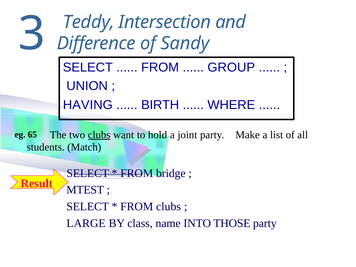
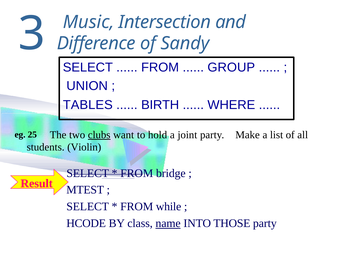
Teddy: Teddy -> Music
HAVING: HAVING -> TABLES
65: 65 -> 25
Match: Match -> Violin
FROM clubs: clubs -> while
LARGE: LARGE -> HCODE
name underline: none -> present
